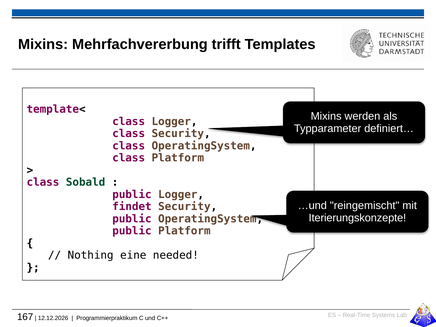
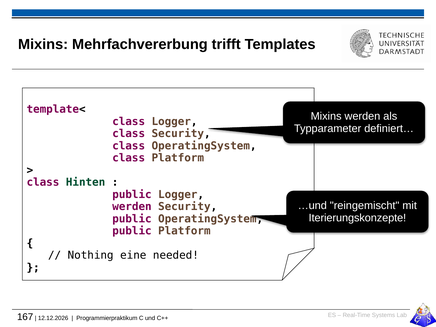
Sobald: Sobald -> Hinten
findet at (132, 207): findet -> werden
